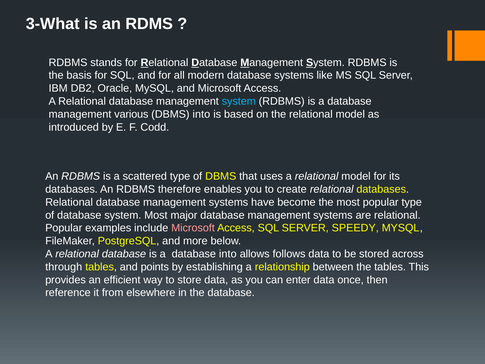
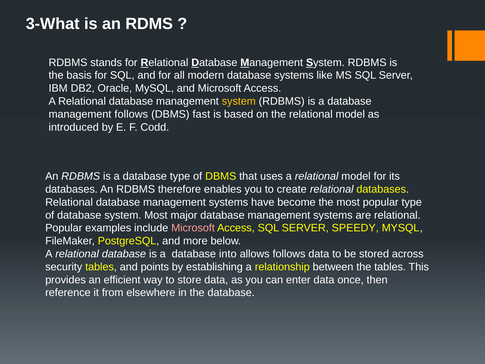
system at (239, 101) colour: light blue -> yellow
management various: various -> follows
DBMS into: into -> fast
scattered at (145, 176): scattered -> database
through: through -> security
